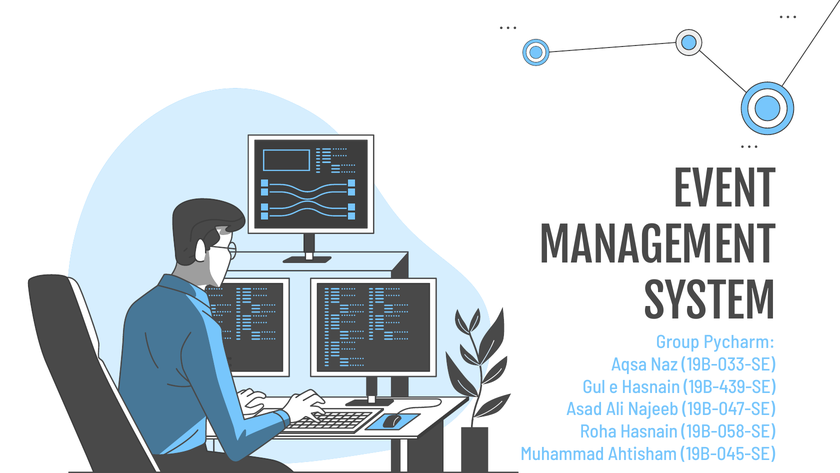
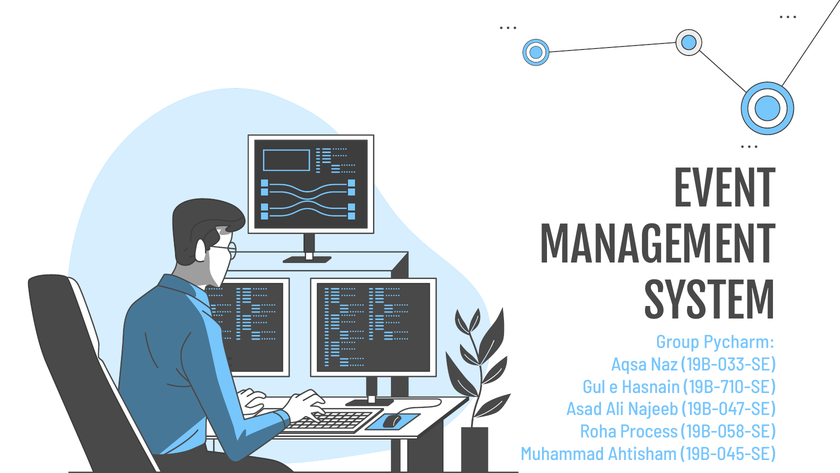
19B-439-SE: 19B-439-SE -> 19B-710-SE
Roha Hasnain: Hasnain -> Process
